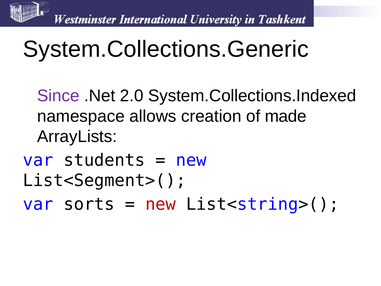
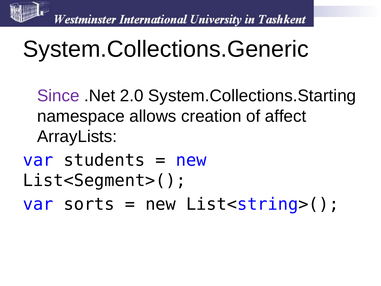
System.Collections.Indexed: System.Collections.Indexed -> System.Collections.Starting
made: made -> affect
new at (161, 204) colour: red -> black
